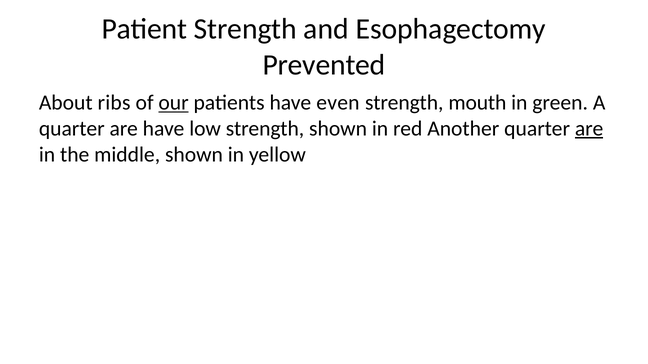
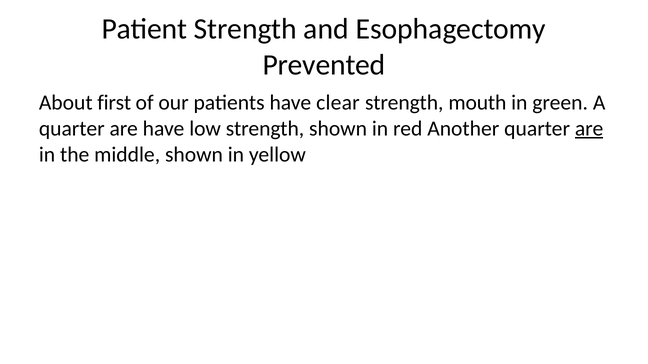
ribs: ribs -> first
our underline: present -> none
even: even -> clear
